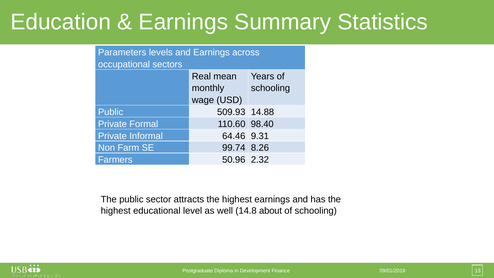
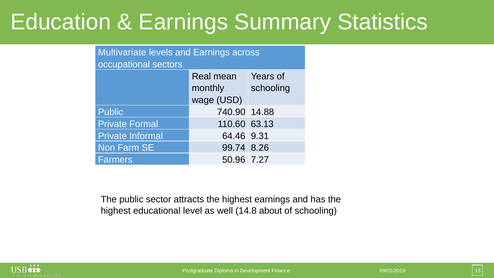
Parameters: Parameters -> Multivariate
509.93: 509.93 -> 740.90
98.40: 98.40 -> 63.13
2.32: 2.32 -> 7.27
